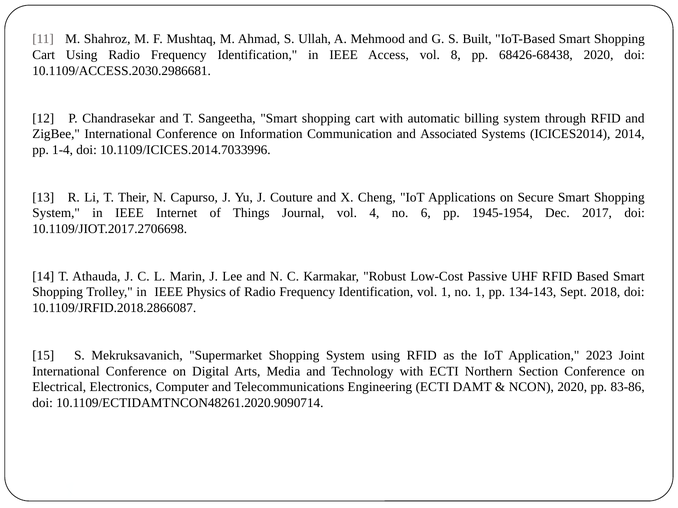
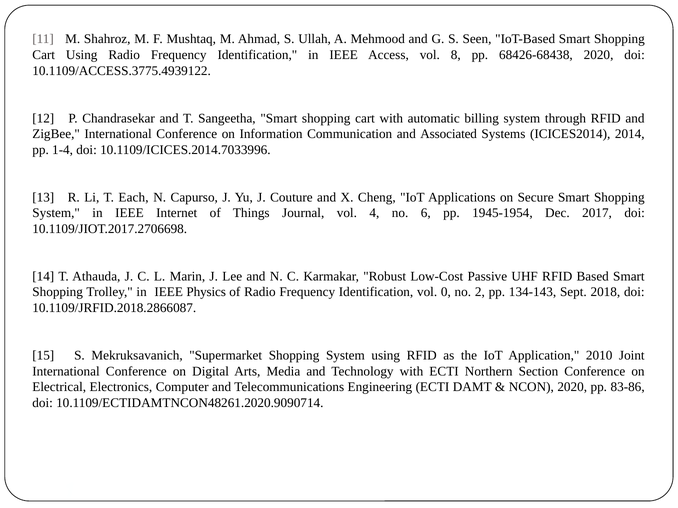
Built: Built -> Seen
10.1109/ACCESS.2030.2986681: 10.1109/ACCESS.2030.2986681 -> 10.1109/ACCESS.3775.4939122
Their: Their -> Each
vol 1: 1 -> 0
no 1: 1 -> 2
2023: 2023 -> 2010
